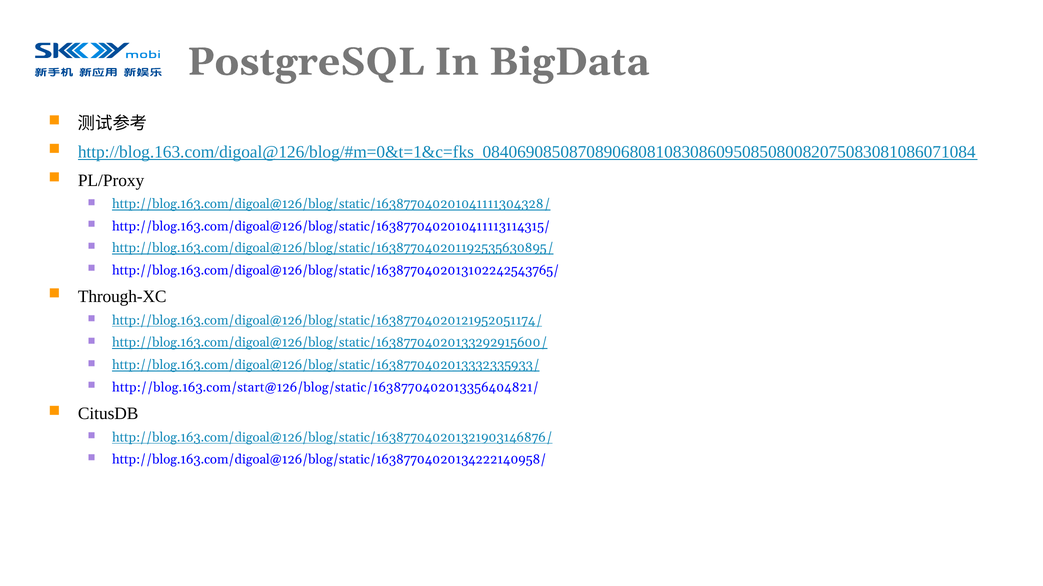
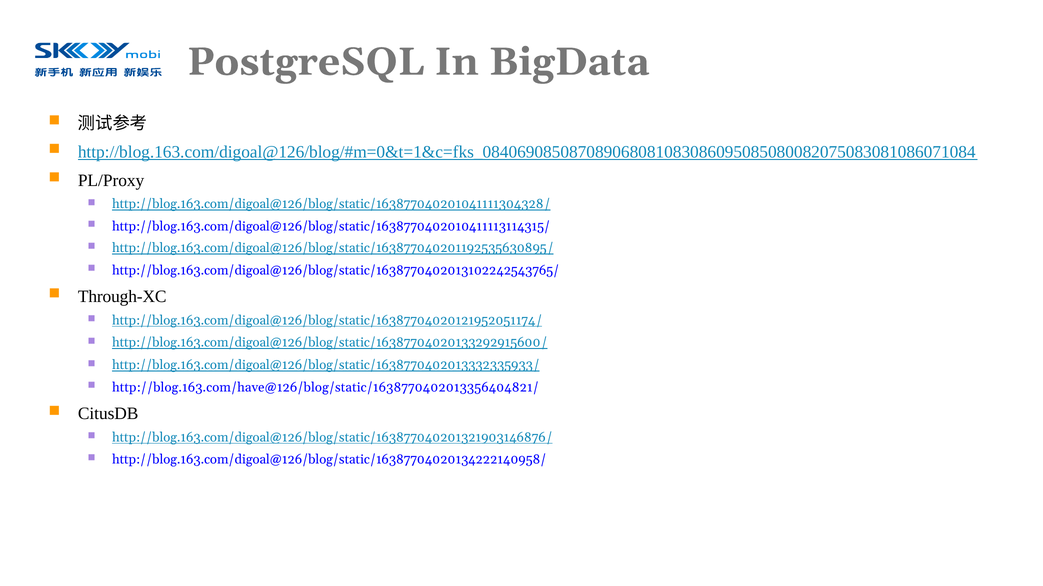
http://blog.163.com/start@126/blog/static/1638770402013356404821/: http://blog.163.com/start@126/blog/static/1638770402013356404821/ -> http://blog.163.com/have@126/blog/static/1638770402013356404821/
